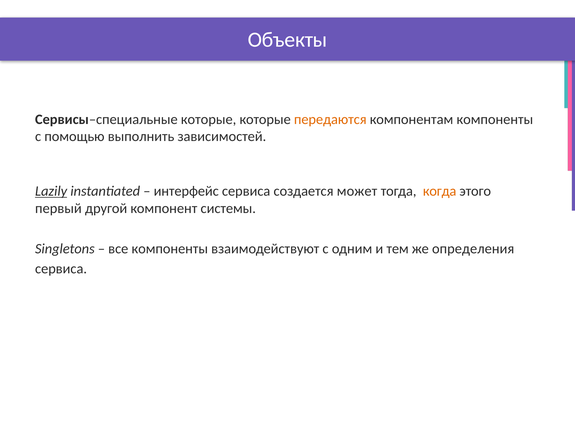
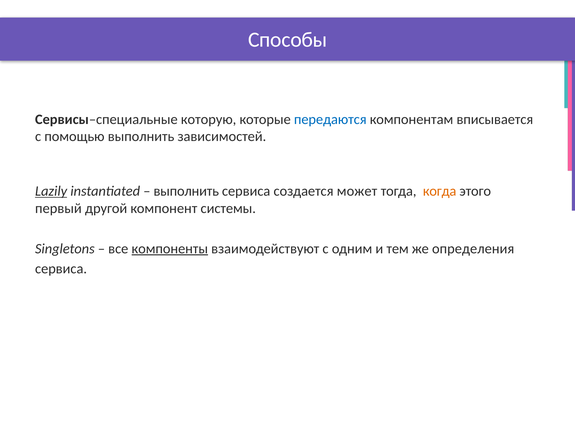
Объекты: Объекты -> Способы
Сервисы–специальные которые: которые -> которую
передаются colour: orange -> blue
компонентам компоненты: компоненты -> вписывается
интерфейс at (186, 191): интерфейс -> выполнить
компоненты at (170, 249) underline: none -> present
